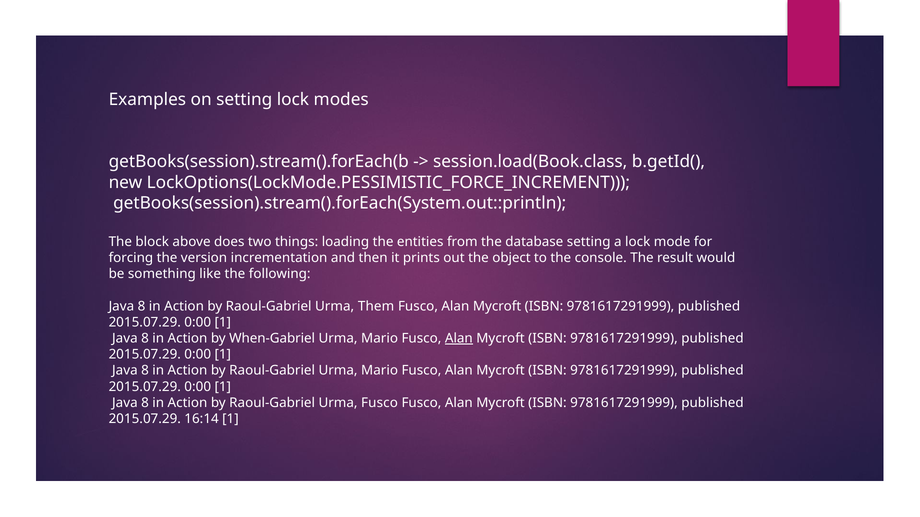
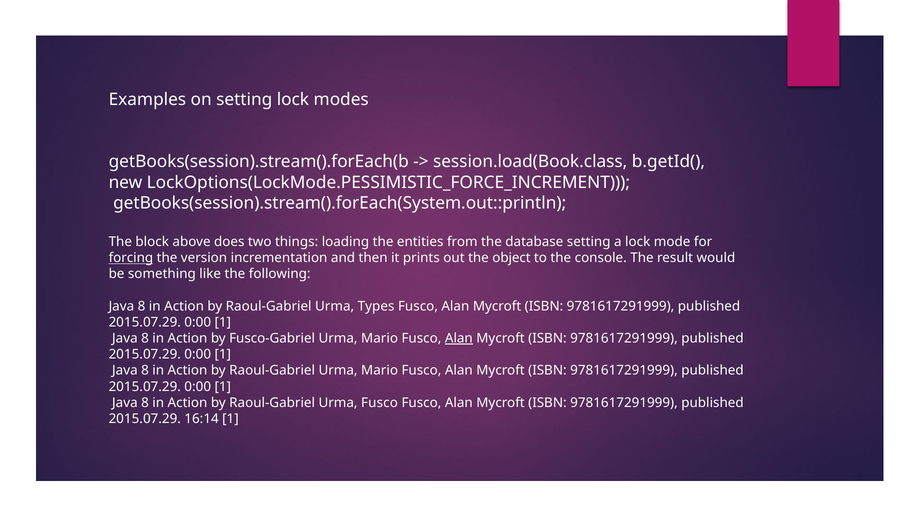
forcing underline: none -> present
Them: Them -> Types
When-Gabriel: When-Gabriel -> Fusco-Gabriel
